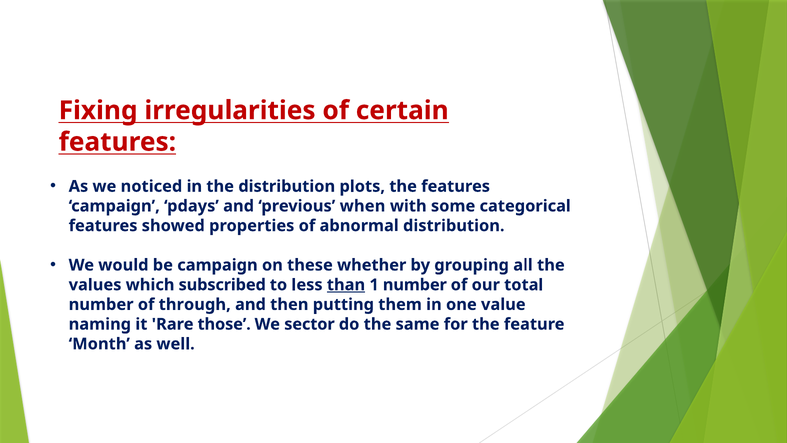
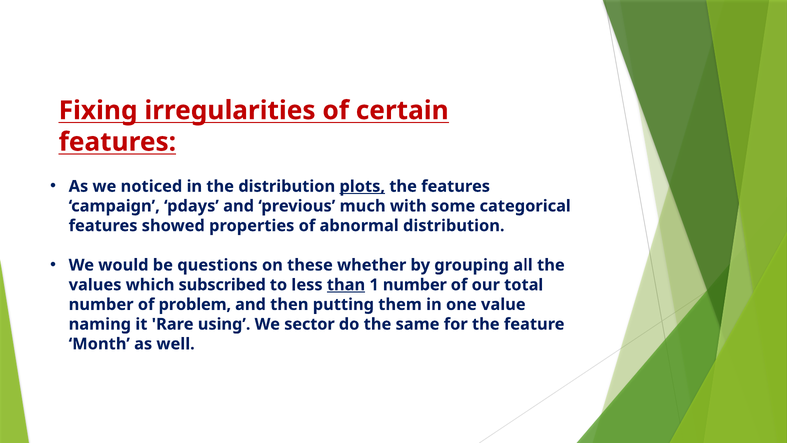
plots underline: none -> present
when: when -> much
be campaign: campaign -> questions
through: through -> problem
those: those -> using
